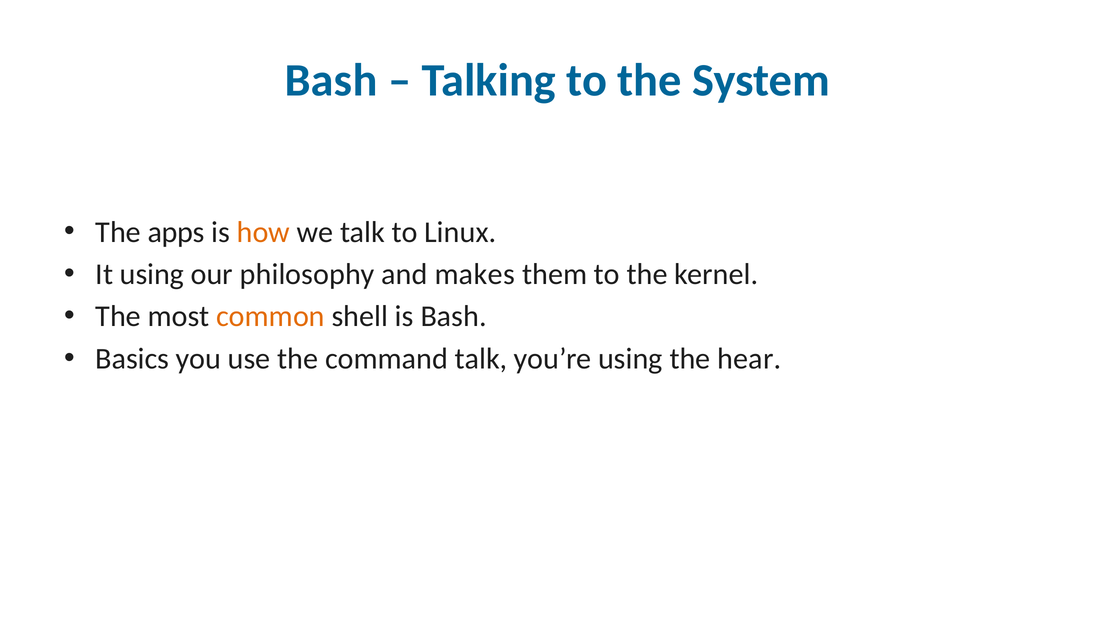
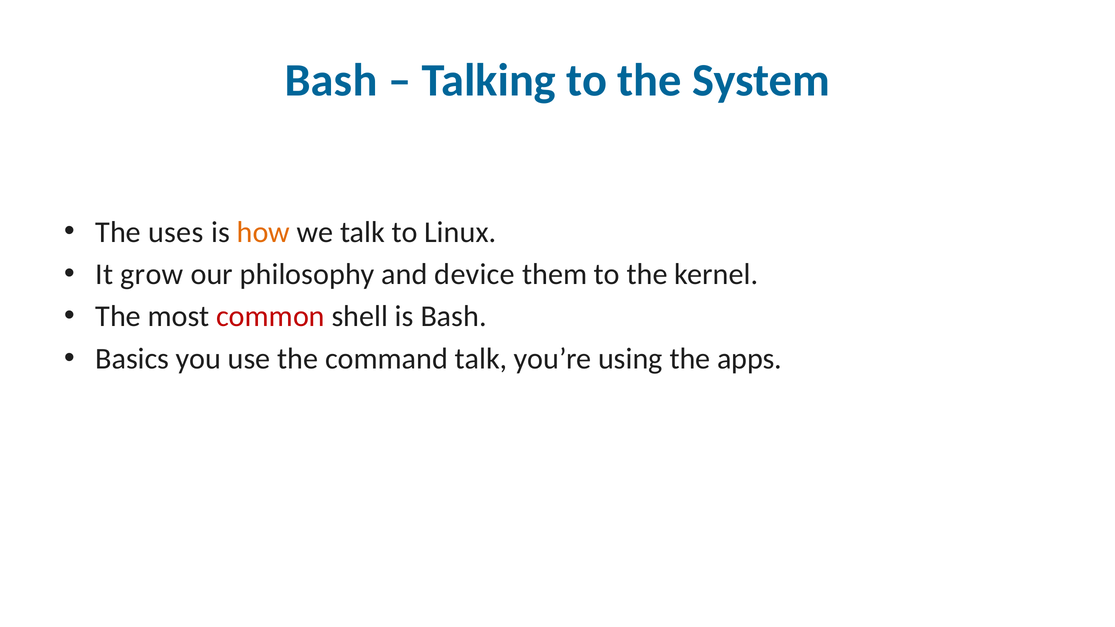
apps: apps -> uses
It using: using -> grow
makes: makes -> device
common colour: orange -> red
hear: hear -> apps
